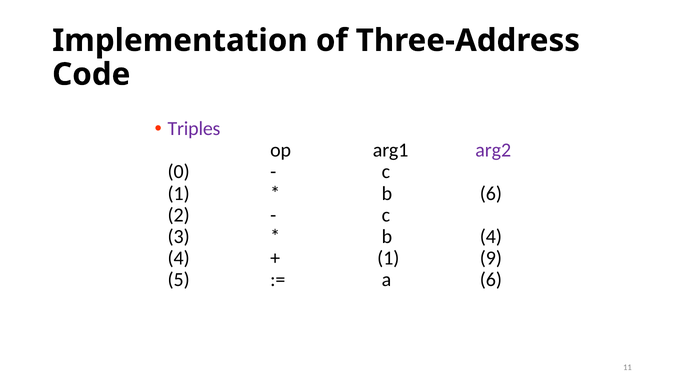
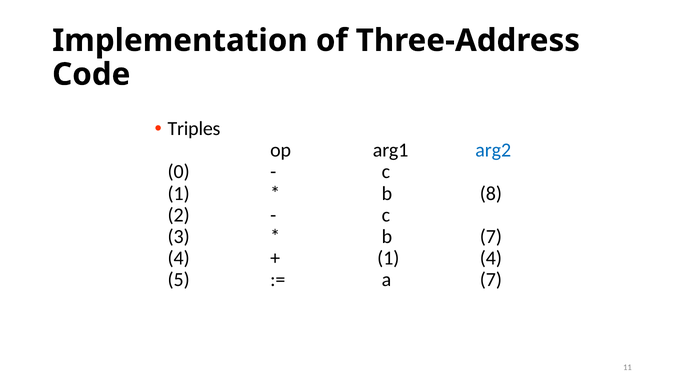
Triples colour: purple -> black
arg2 colour: purple -> blue
b 6: 6 -> 8
b 4: 4 -> 7
1 9: 9 -> 4
a 6: 6 -> 7
